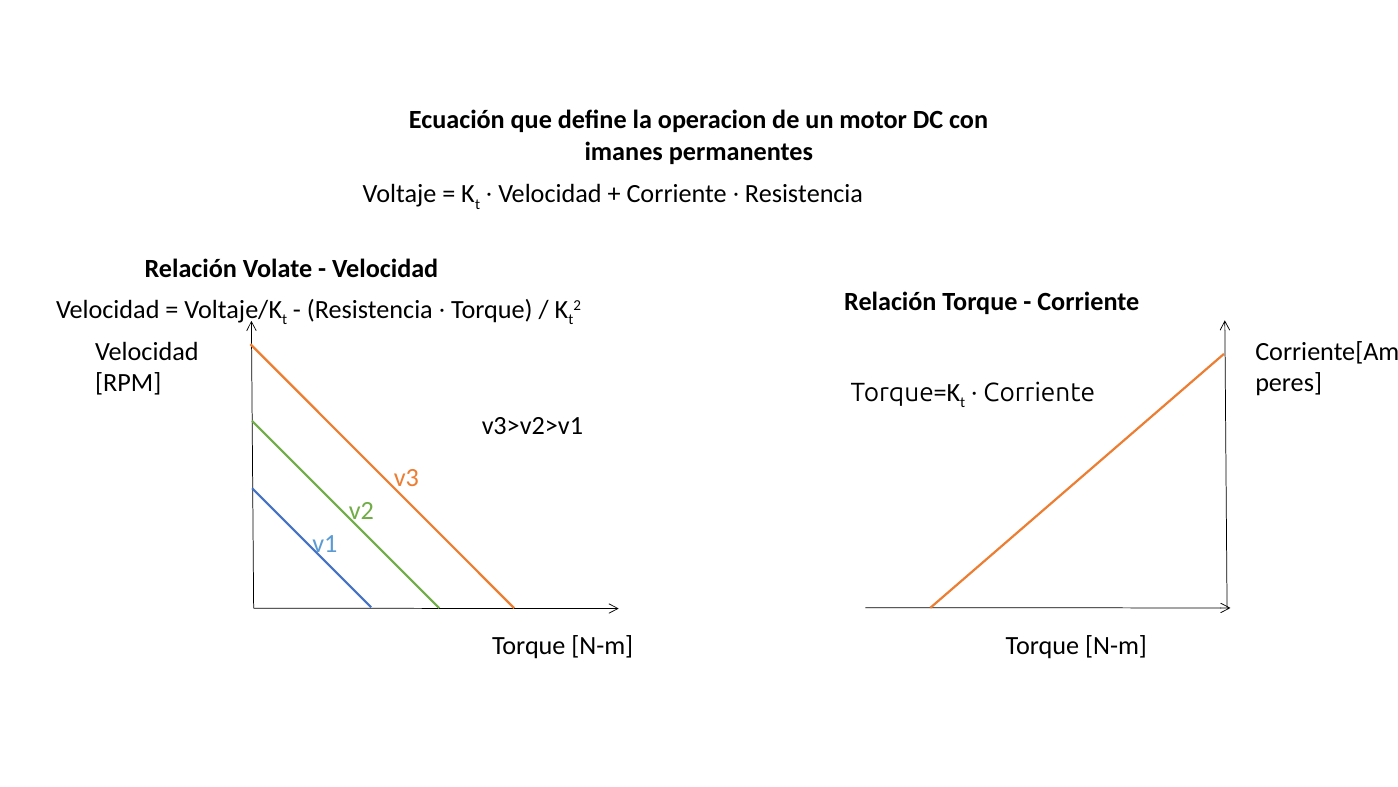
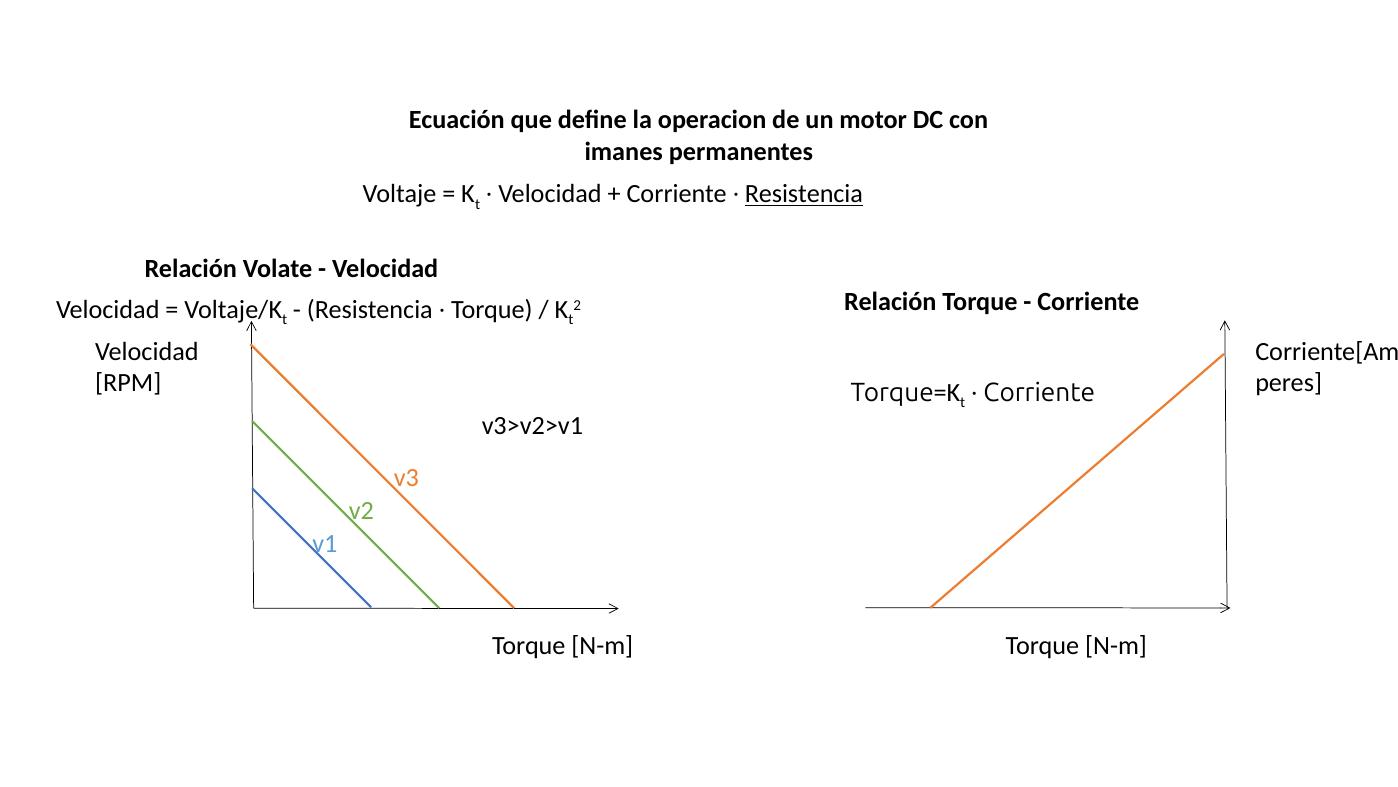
Resistencia at (804, 194) underline: none -> present
